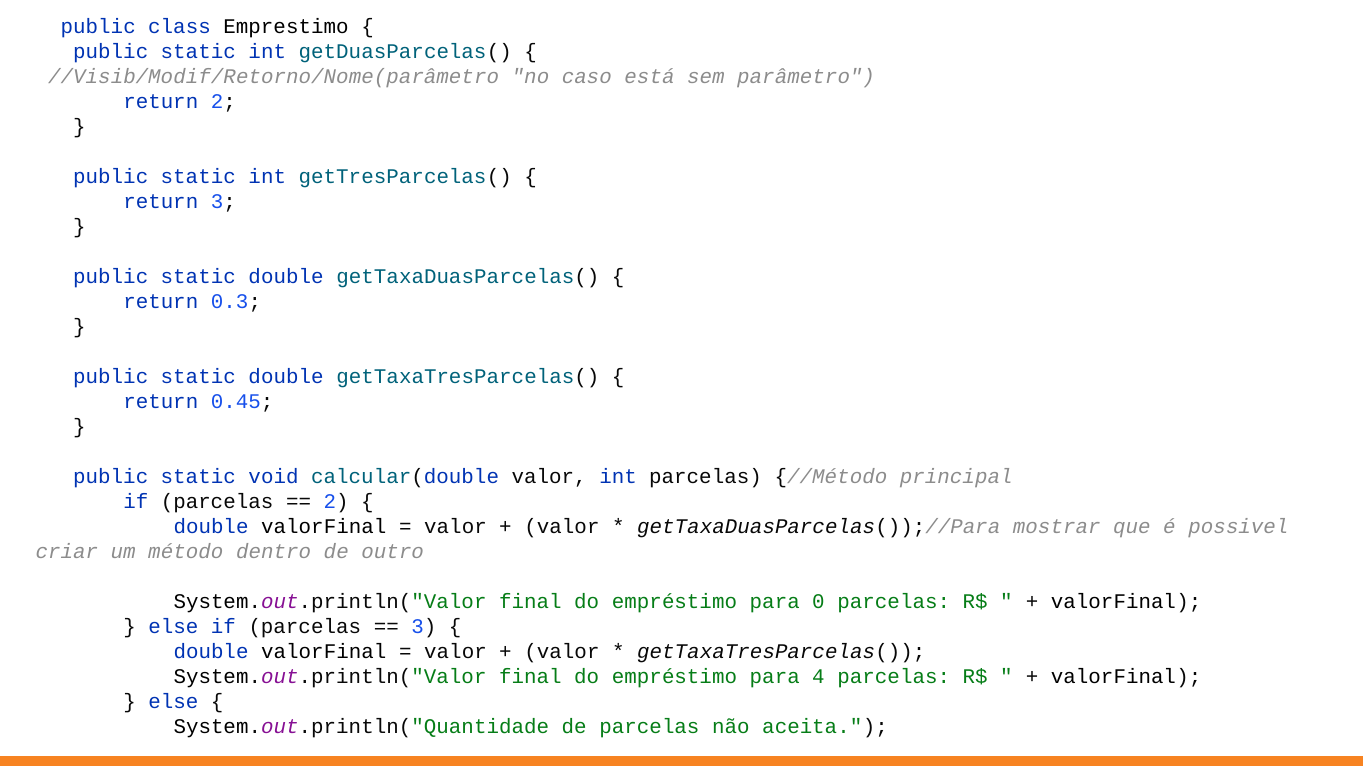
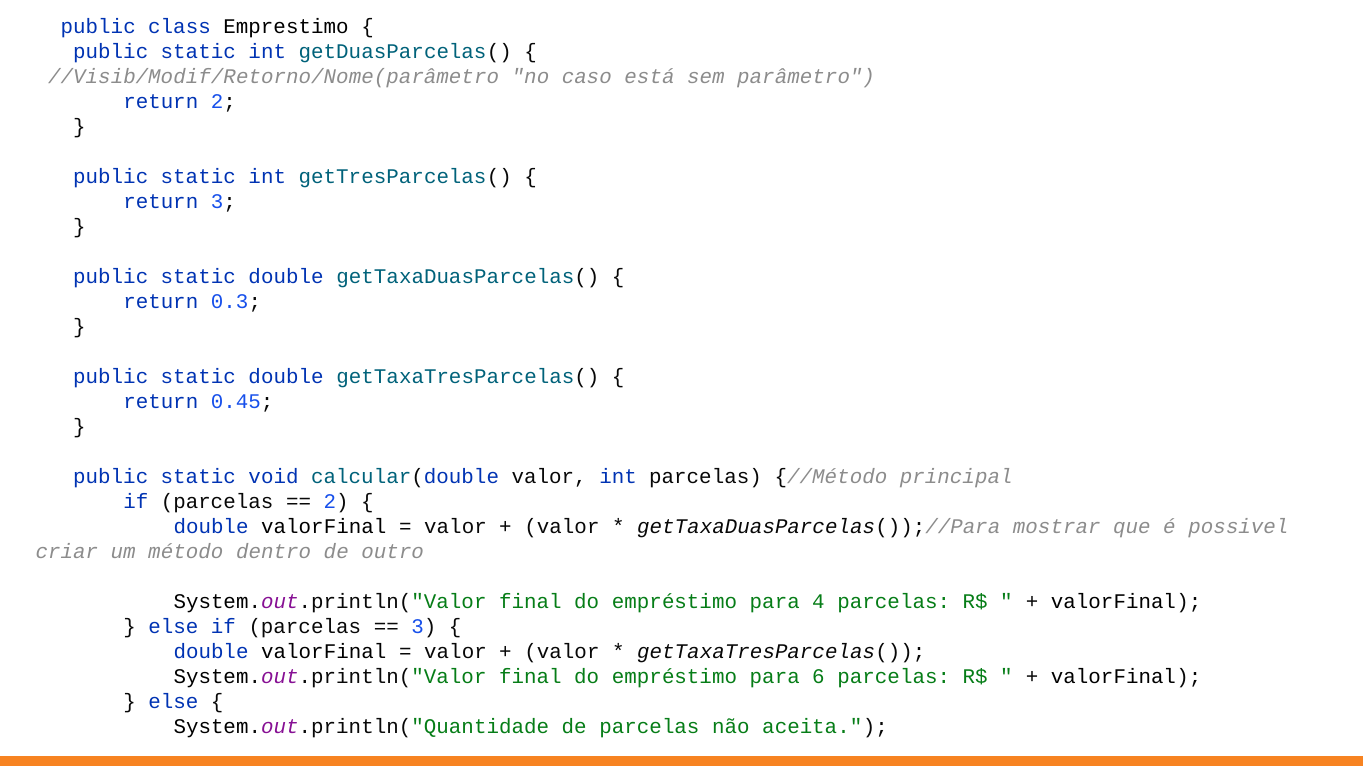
0: 0 -> 4
4: 4 -> 6
